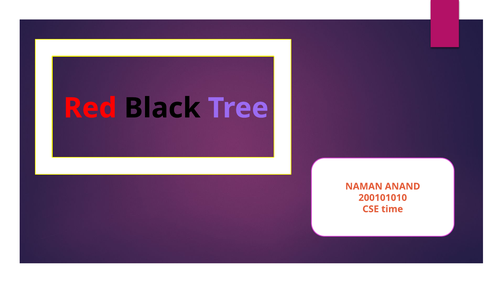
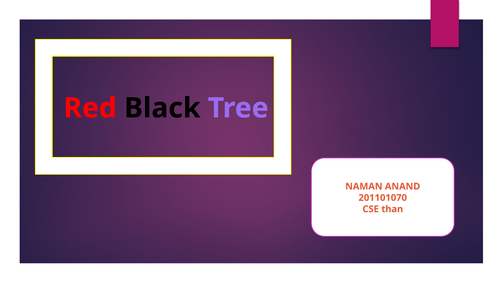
200101010: 200101010 -> 201101070
time: time -> than
